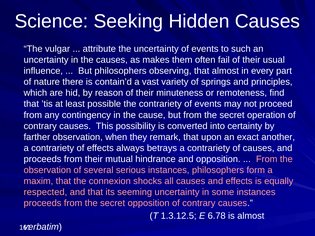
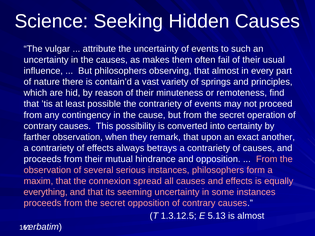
shocks: shocks -> spread
respected: respected -> everything
6.78: 6.78 -> 5.13
